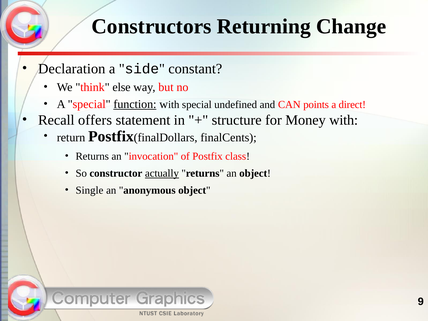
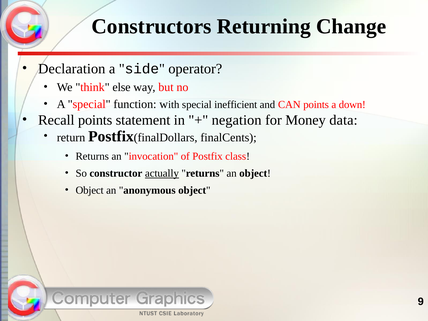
constant: constant -> operator
function underline: present -> none
undefined: undefined -> inefficient
direct: direct -> down
Recall offers: offers -> points
structure: structure -> negation
Money with: with -> data
Single at (89, 190): Single -> Object
